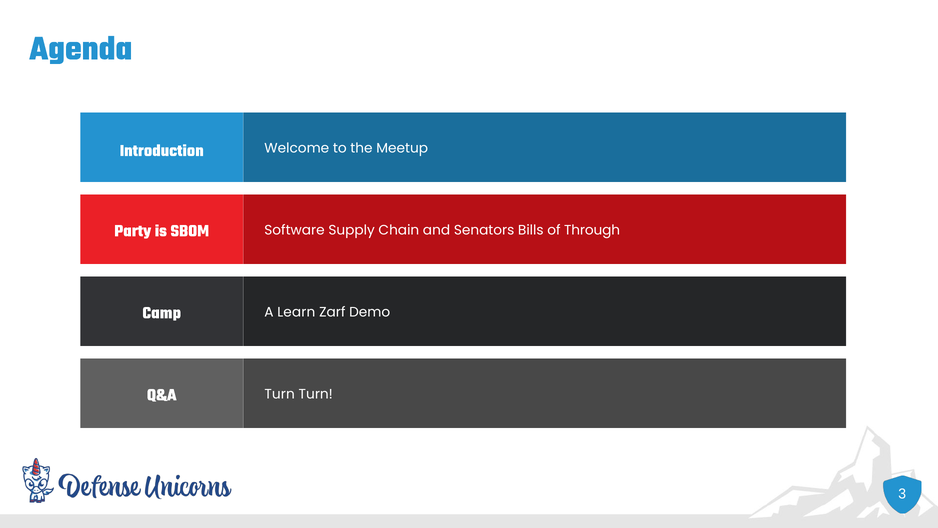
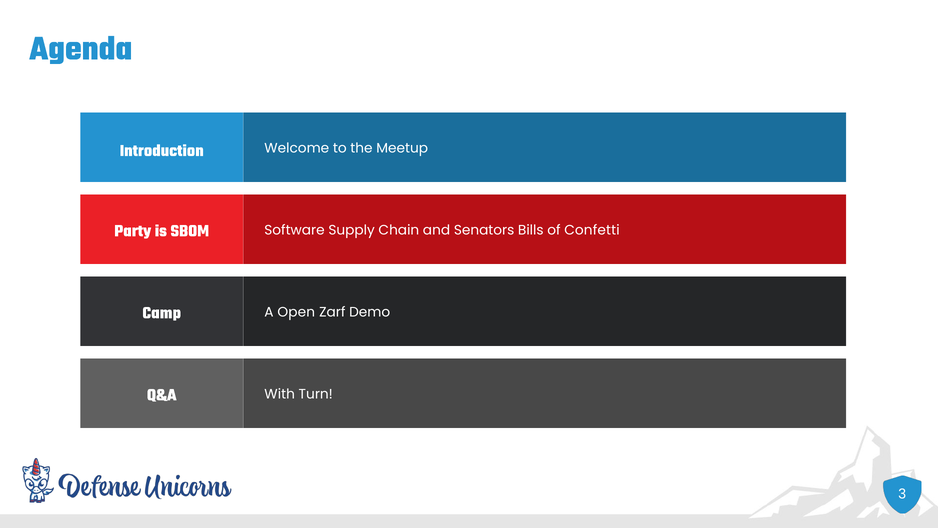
Through: Through -> Confetti
Learn: Learn -> Open
Turn at (280, 394): Turn -> With
